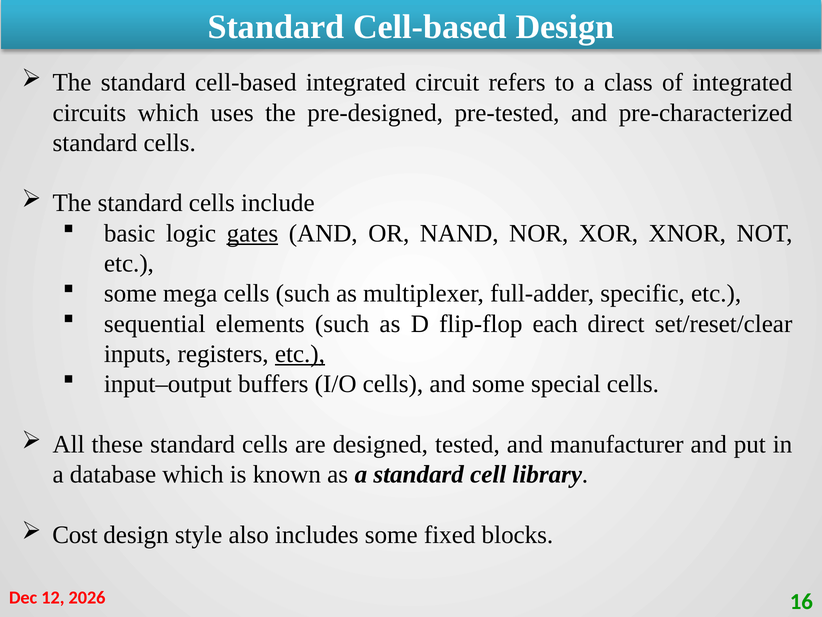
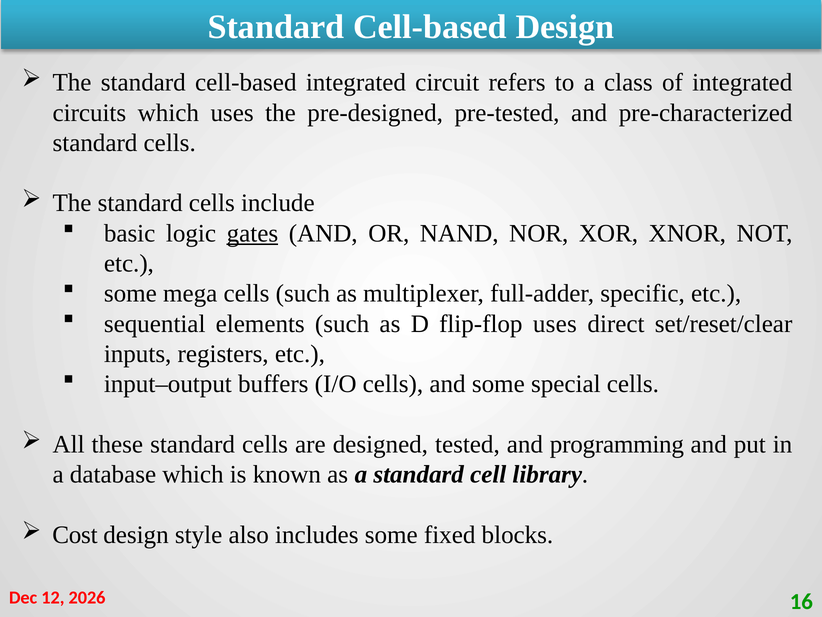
flip-flop each: each -> uses
etc at (300, 354) underline: present -> none
manufacturer: manufacturer -> programming
